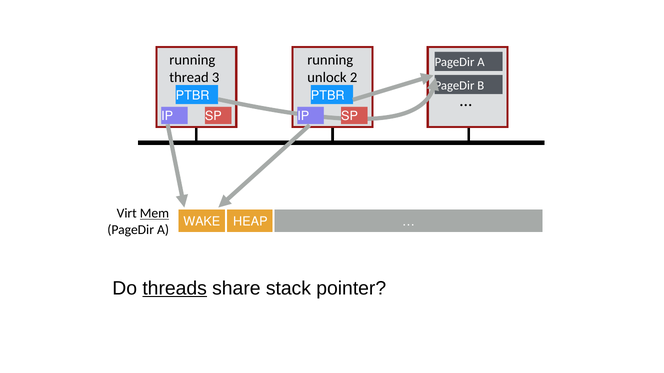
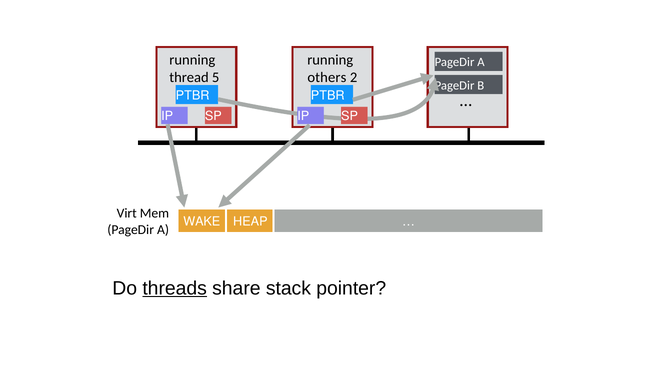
3: 3 -> 5
unlock: unlock -> others
Mem underline: present -> none
